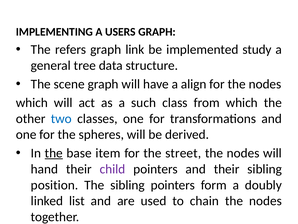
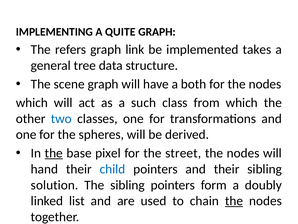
USERS: USERS -> QUITE
study: study -> takes
align: align -> both
item: item -> pixel
child colour: purple -> blue
position: position -> solution
the at (234, 201) underline: none -> present
